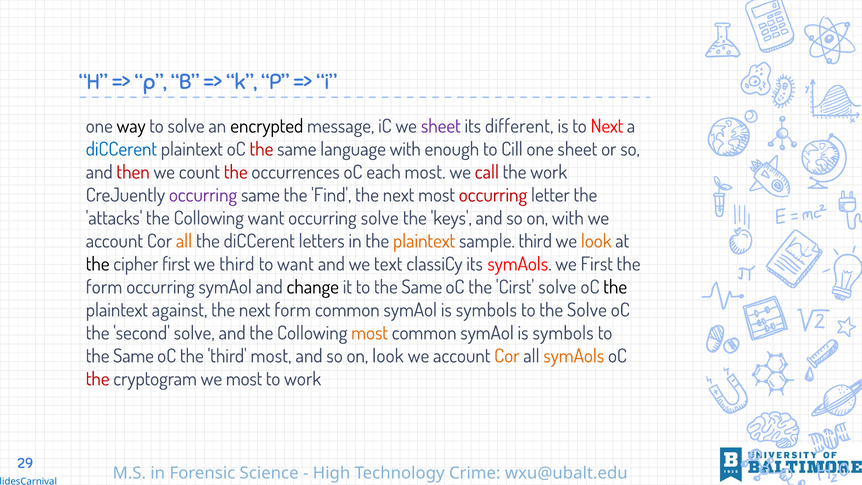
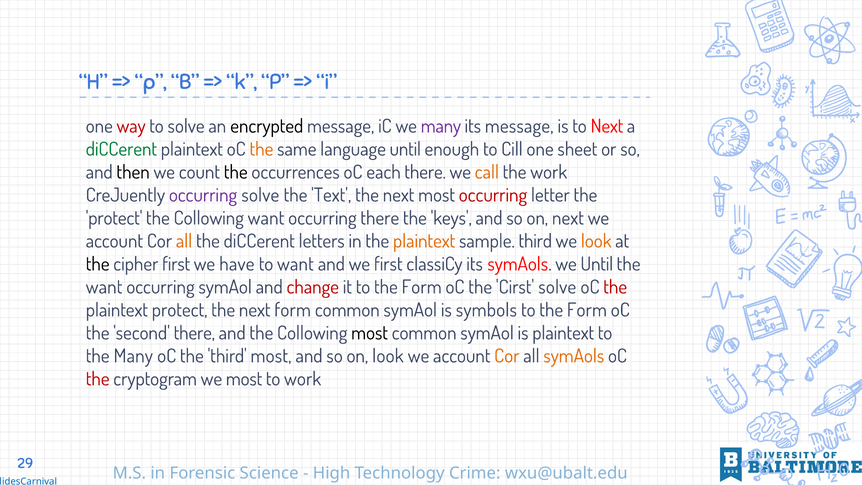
way colour: black -> red
we sheet: sheet -> many
its different: different -> message
diCCerent at (121, 149) colour: blue -> green
the at (261, 149) colour: red -> orange
language with: with -> until
then colour: red -> black
the at (236, 172) colour: red -> black
each most: most -> there
call colour: red -> orange
occurring same: same -> solve
Find: Find -> Text
attacks at (114, 218): attacks -> protect
occurring solve: solve -> there
on with: with -> next
we third: third -> have
we text: text -> first
we First: First -> Until
form at (104, 287): form -> want
change colour: black -> red
it to the Same: Same -> Form
the at (615, 287) colour: black -> red
plaintext against: against -> protect
Solve at (587, 310): Solve -> Form
second solve: solve -> there
most at (370, 333) colour: orange -> black
symbols at (563, 333): symbols -> plaintext
Same at (133, 356): Same -> Many
